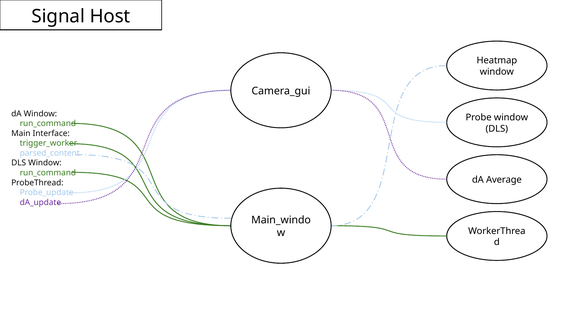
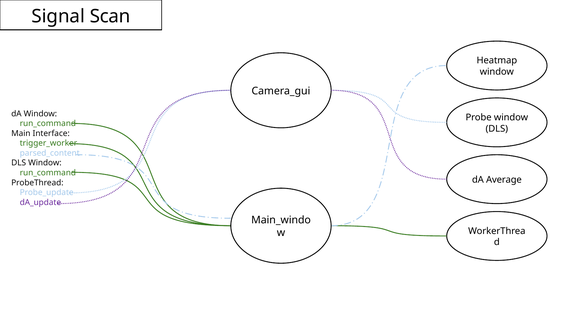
Host: Host -> Scan
